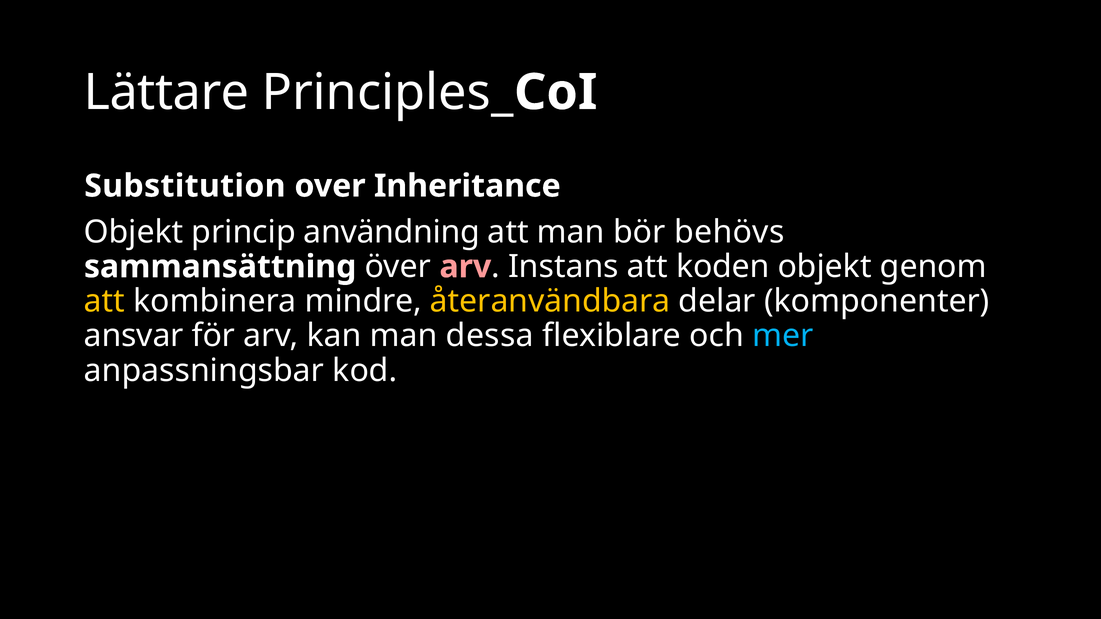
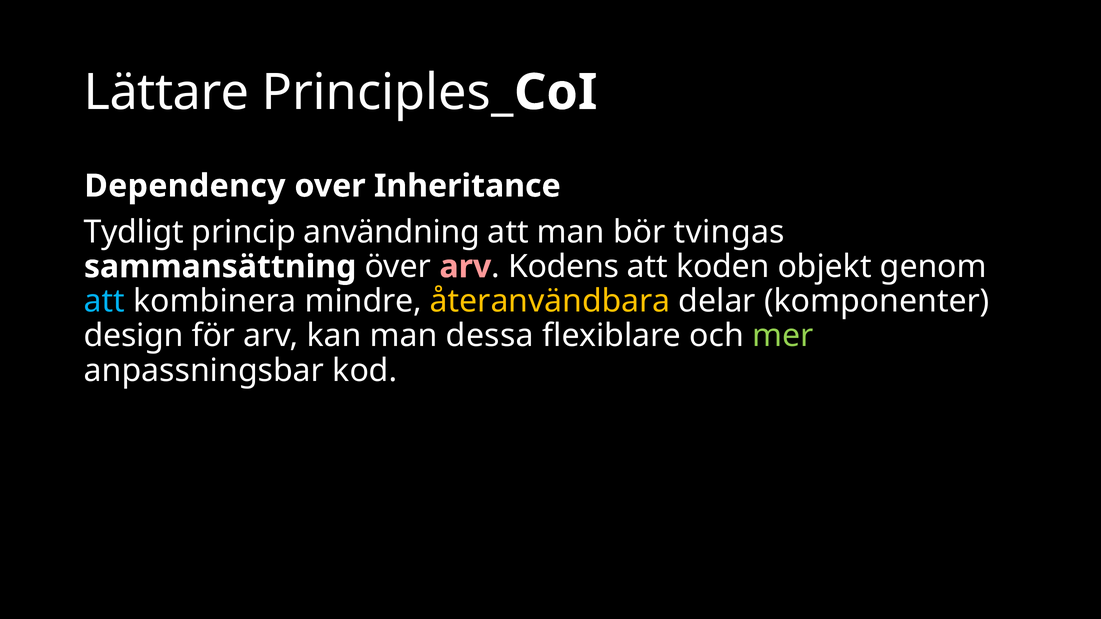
Substitution: Substitution -> Dependency
Objekt at (134, 232): Objekt -> Tydligt
behövs: behövs -> tvingas
Instans: Instans -> Kodens
att at (104, 301) colour: yellow -> light blue
ansvar: ansvar -> design
mer colour: light blue -> light green
